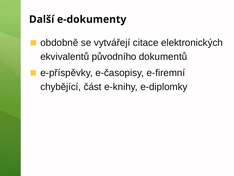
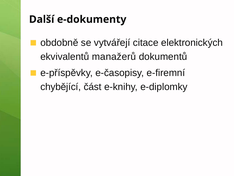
původního: původního -> manažerů
